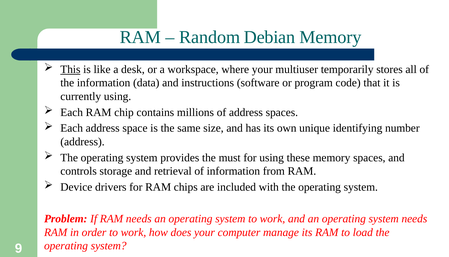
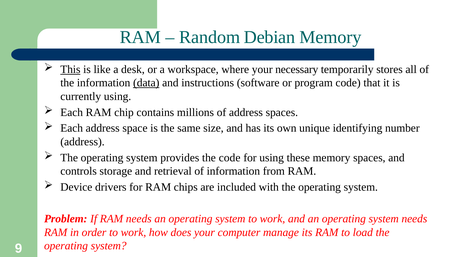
multiuser: multiuser -> necessary
data underline: none -> present
the must: must -> code
